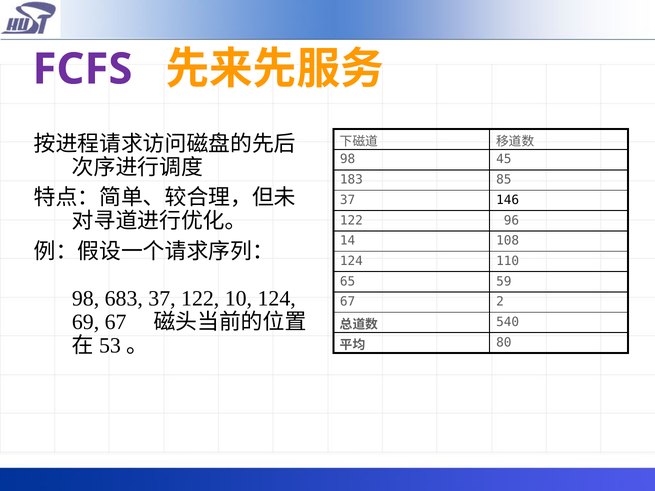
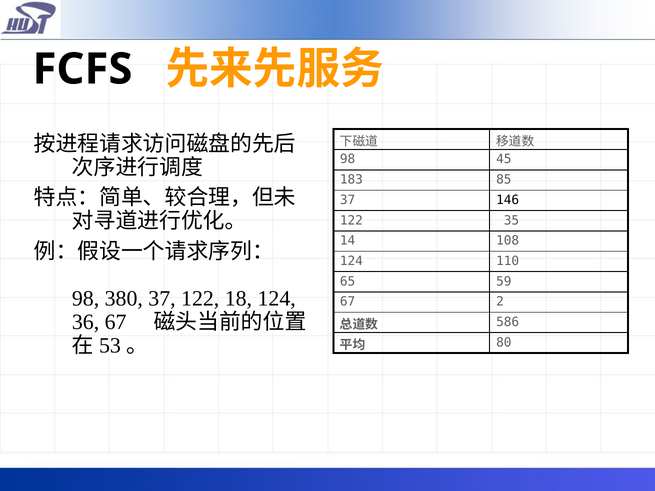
FCFS colour: purple -> black
96: 96 -> 35
683: 683 -> 380
10: 10 -> 18
69: 69 -> 36
540: 540 -> 586
